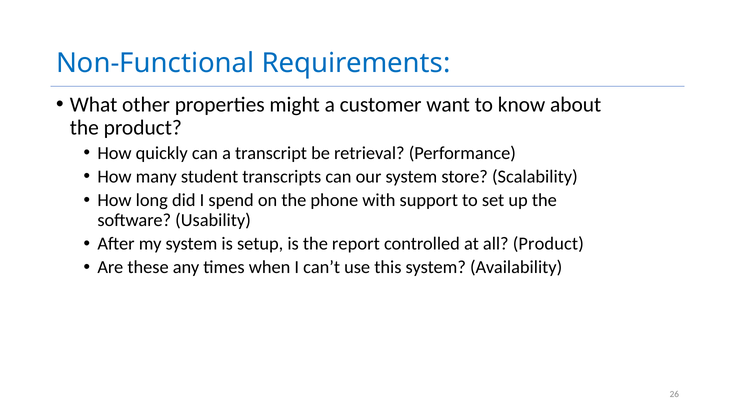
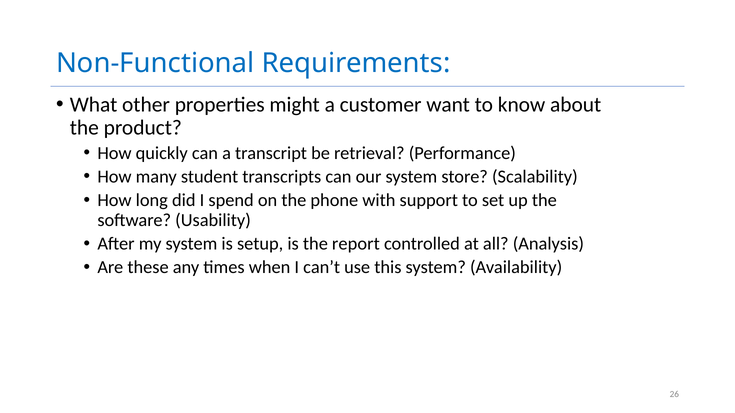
all Product: Product -> Analysis
